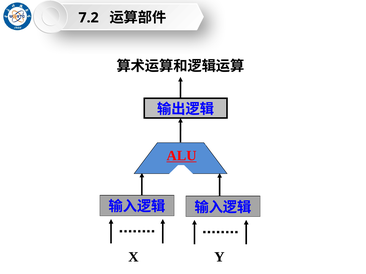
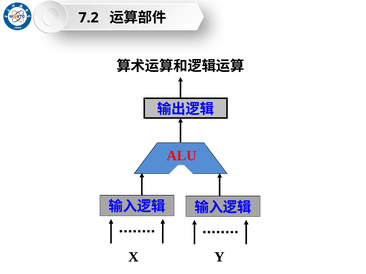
ALU underline: present -> none
